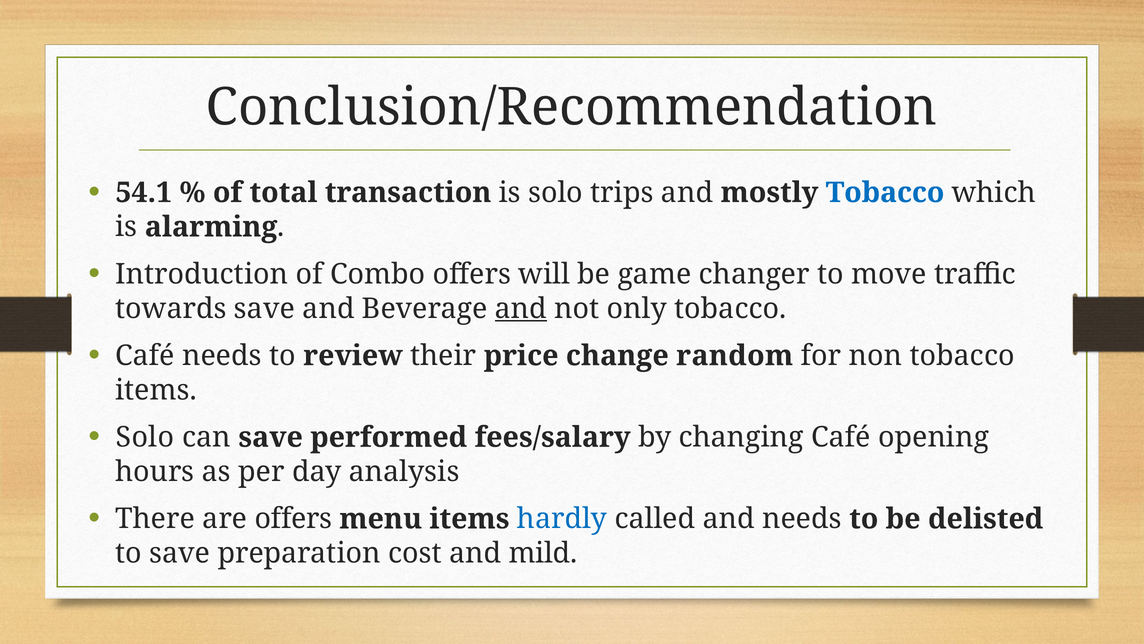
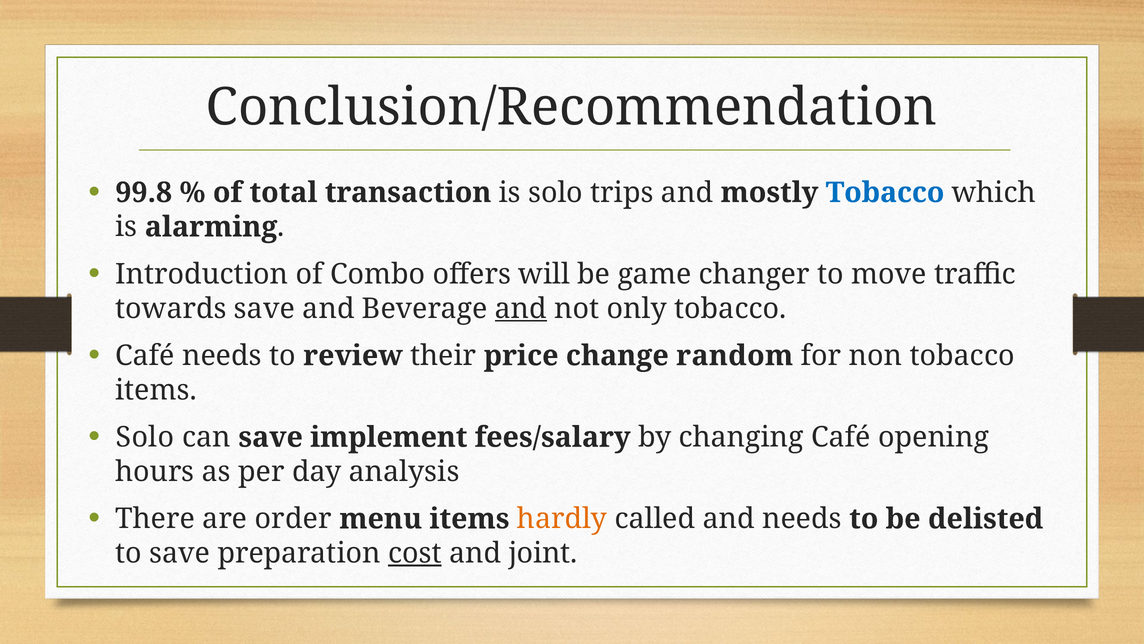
54.1: 54.1 -> 99.8
performed: performed -> implement
are offers: offers -> order
hardly colour: blue -> orange
cost underline: none -> present
mild: mild -> joint
